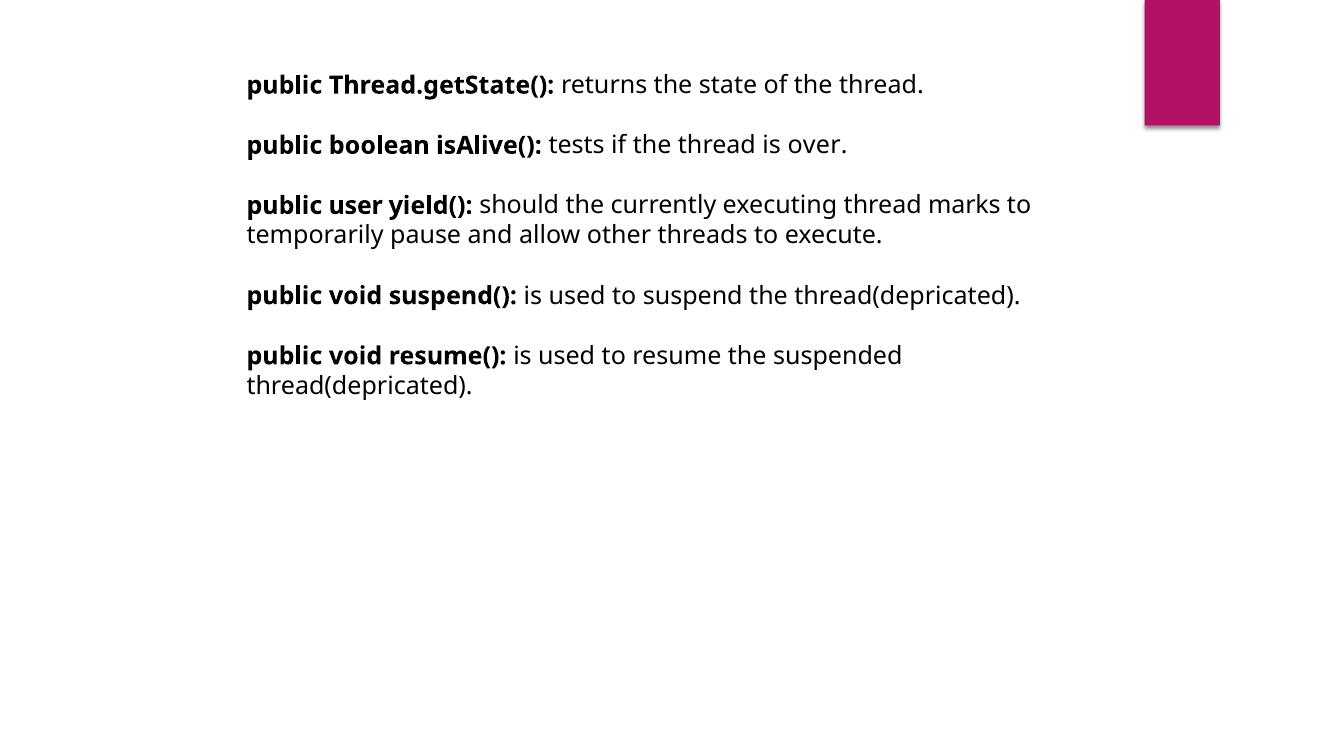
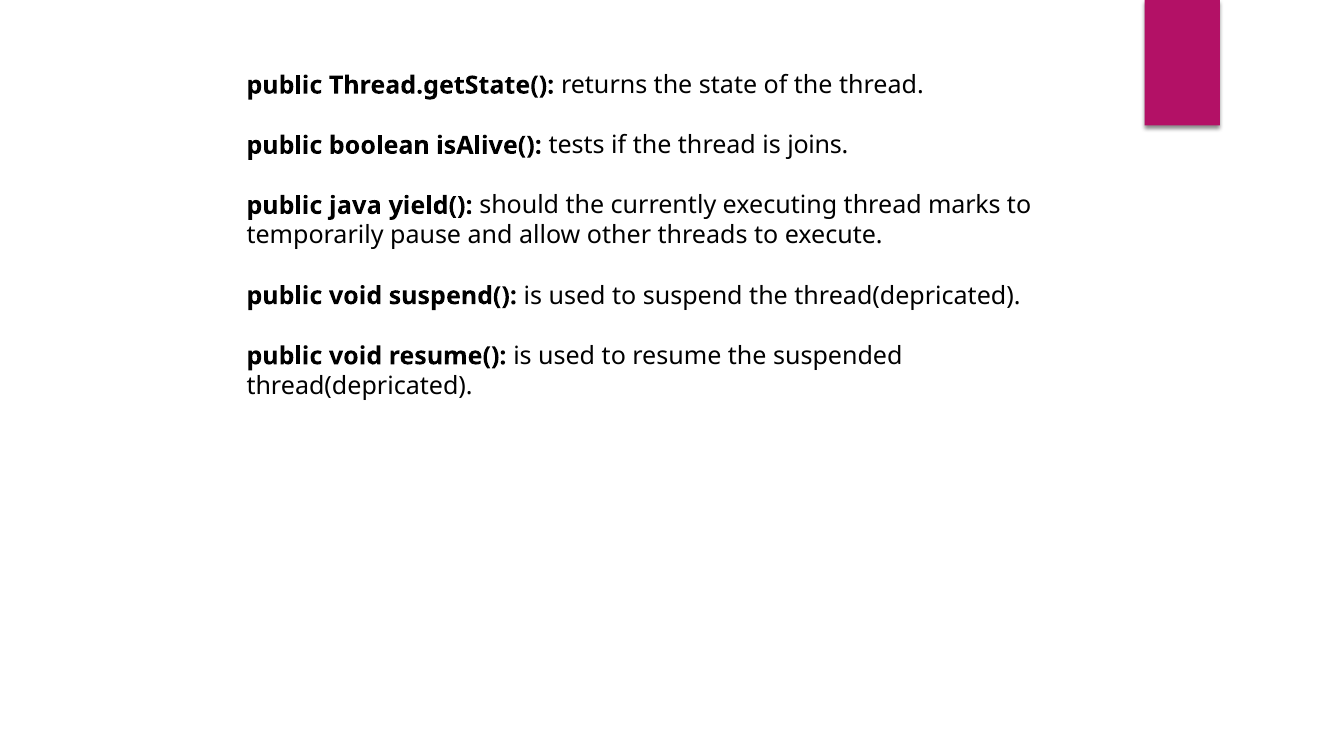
over: over -> joins
user: user -> java
